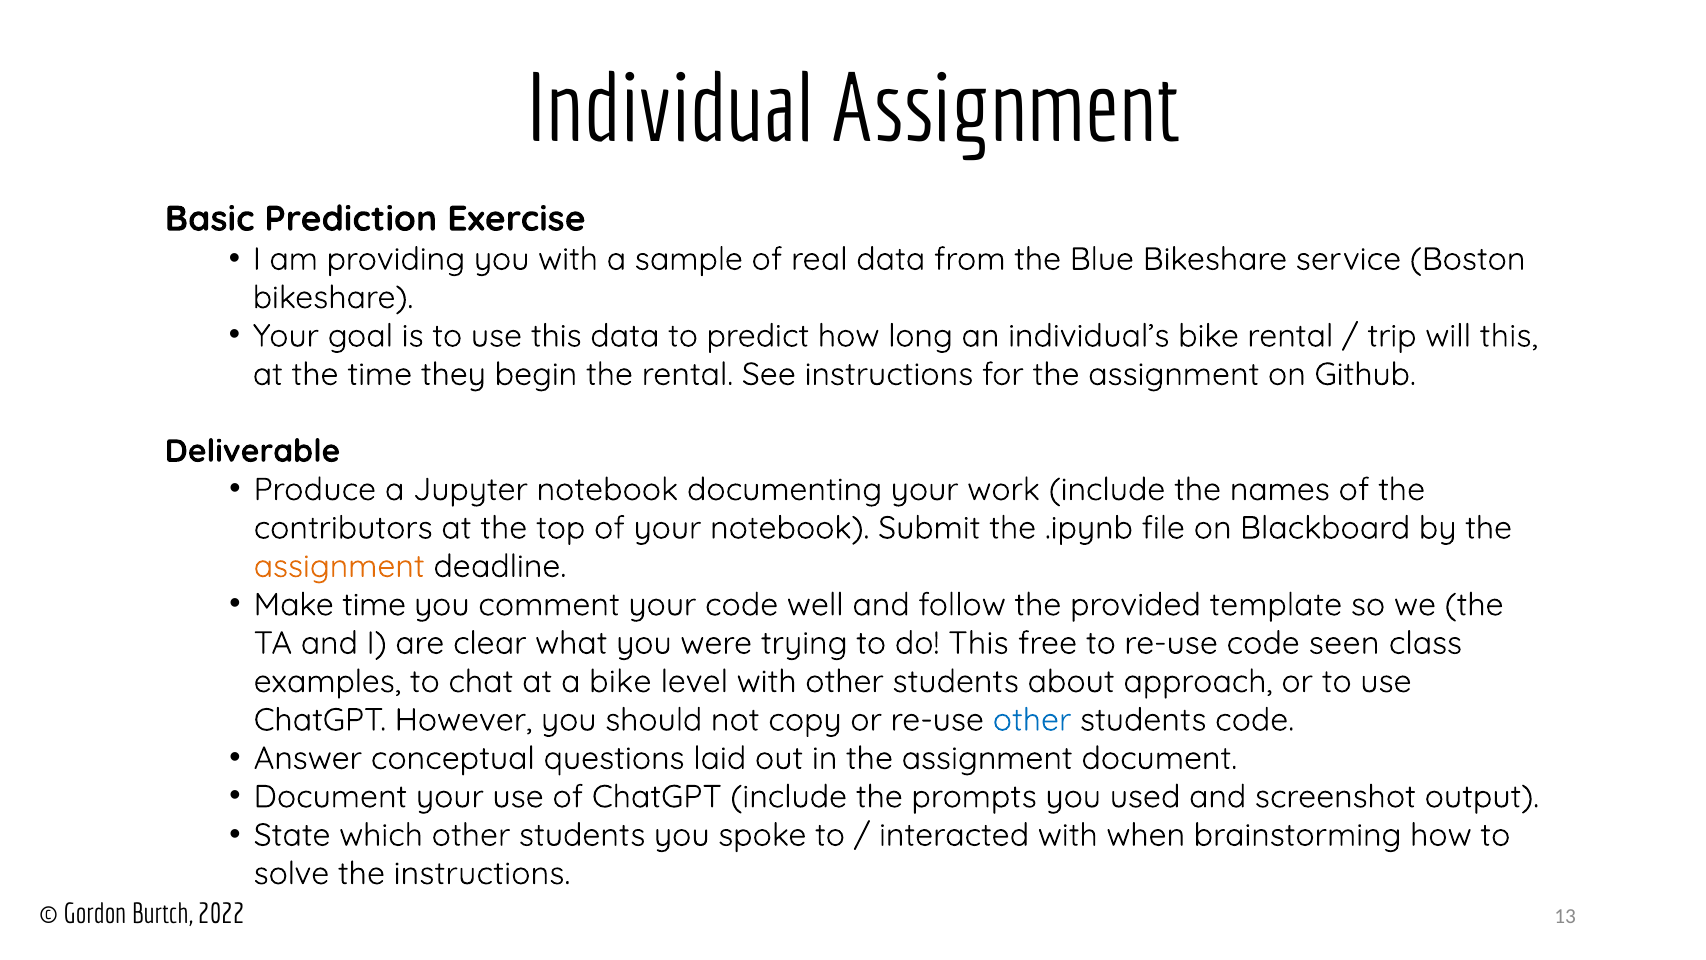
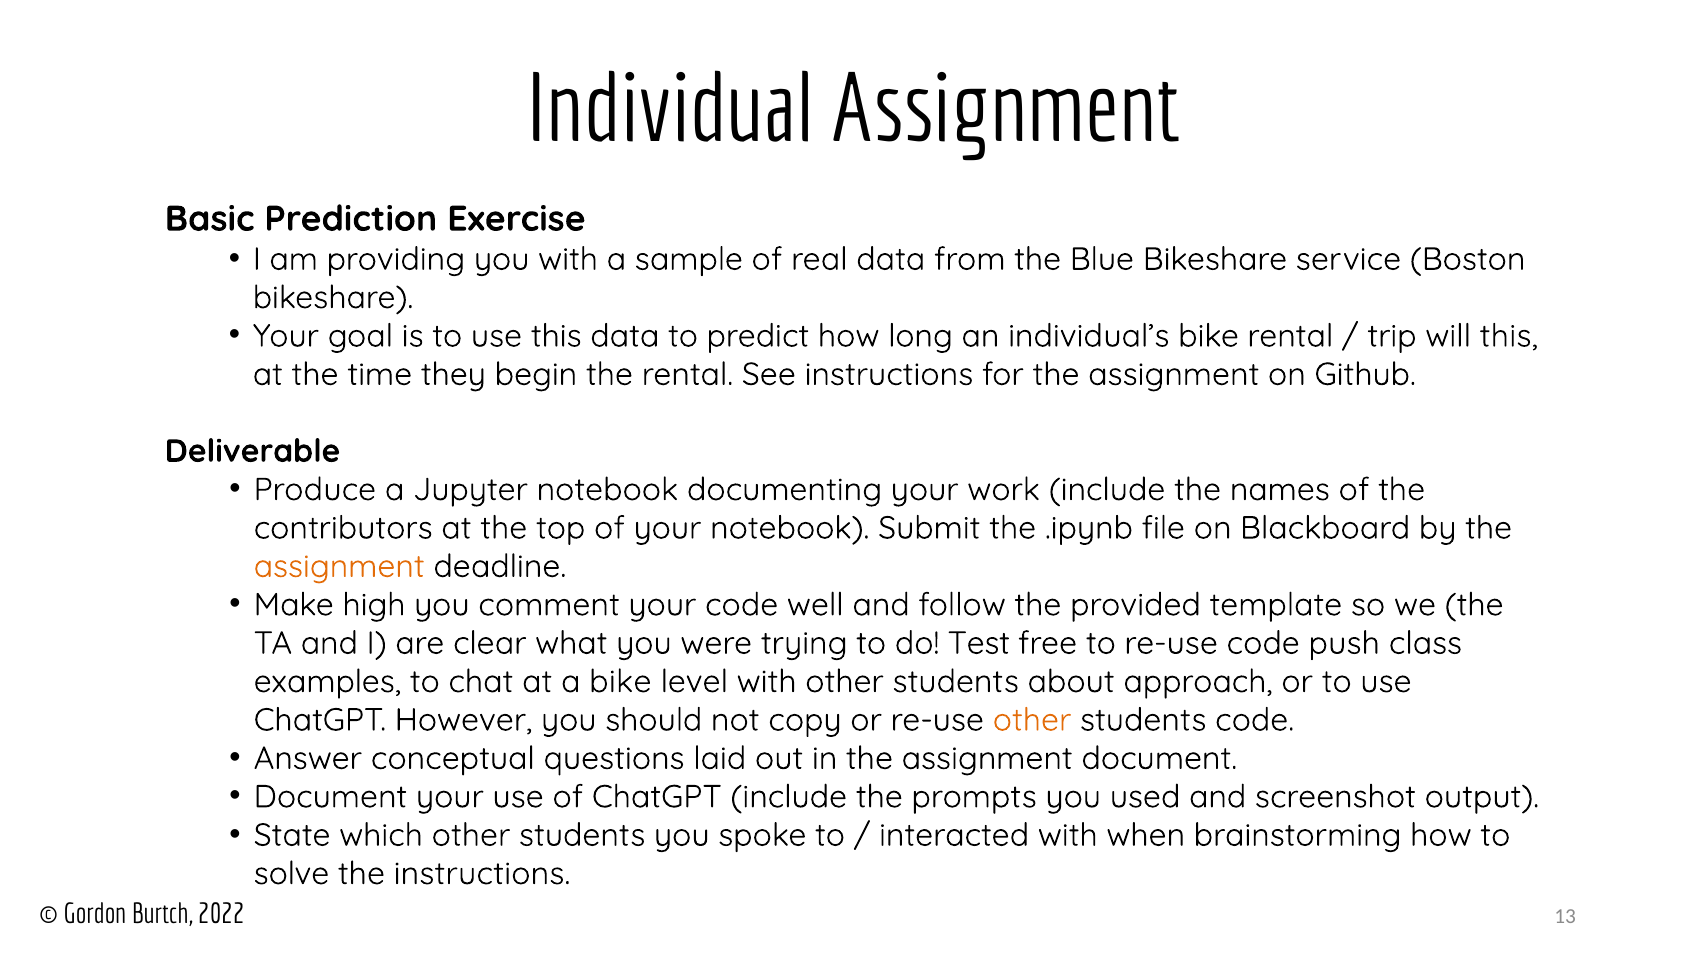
Make time: time -> high
do This: This -> Test
seen: seen -> push
other at (1032, 720) colour: blue -> orange
